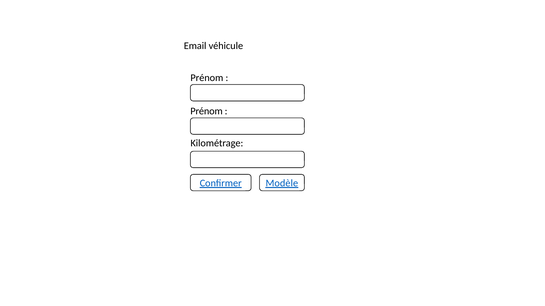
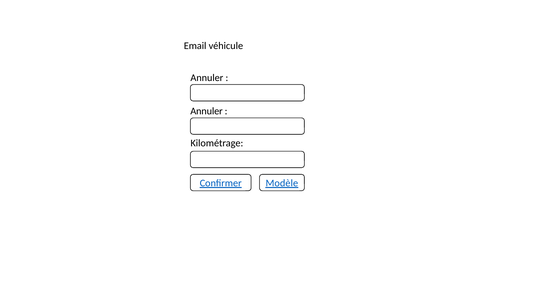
Prénom at (207, 78): Prénom -> Annuler
Prénom at (207, 111): Prénom -> Annuler
